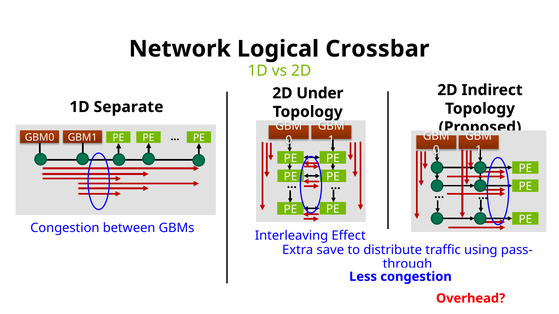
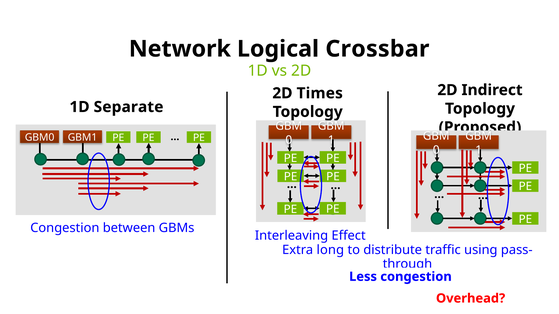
Under: Under -> Times
save: save -> long
